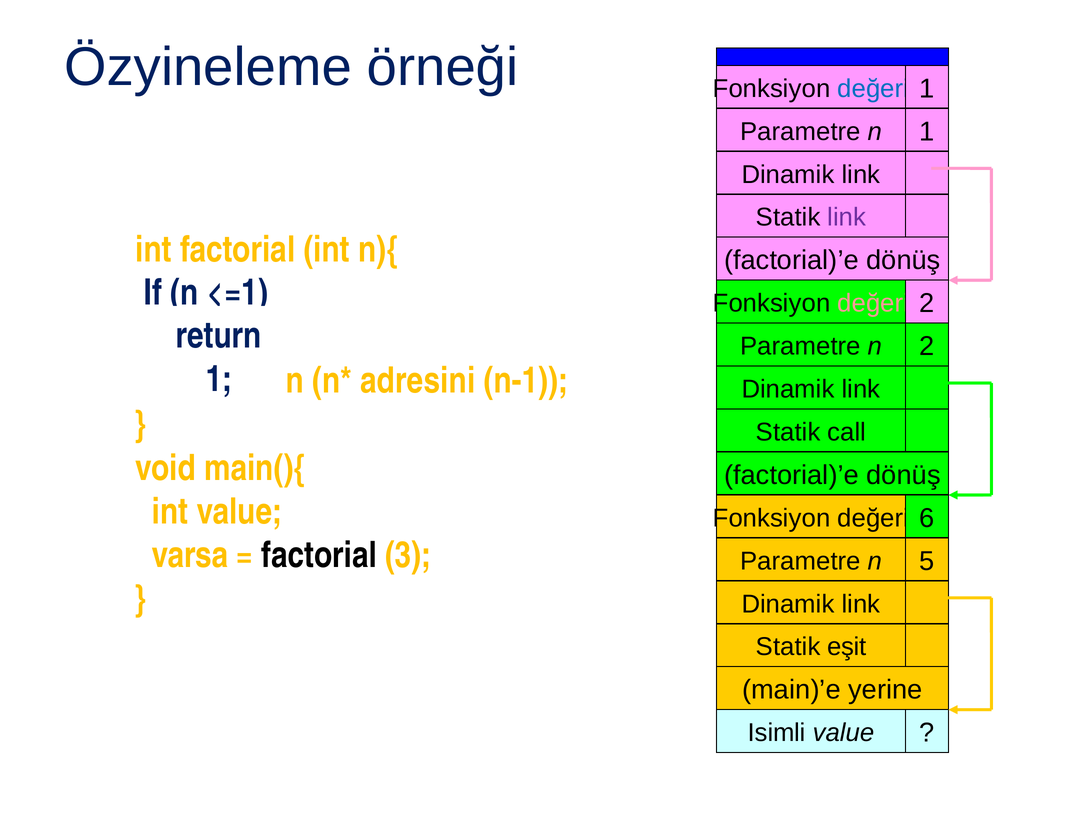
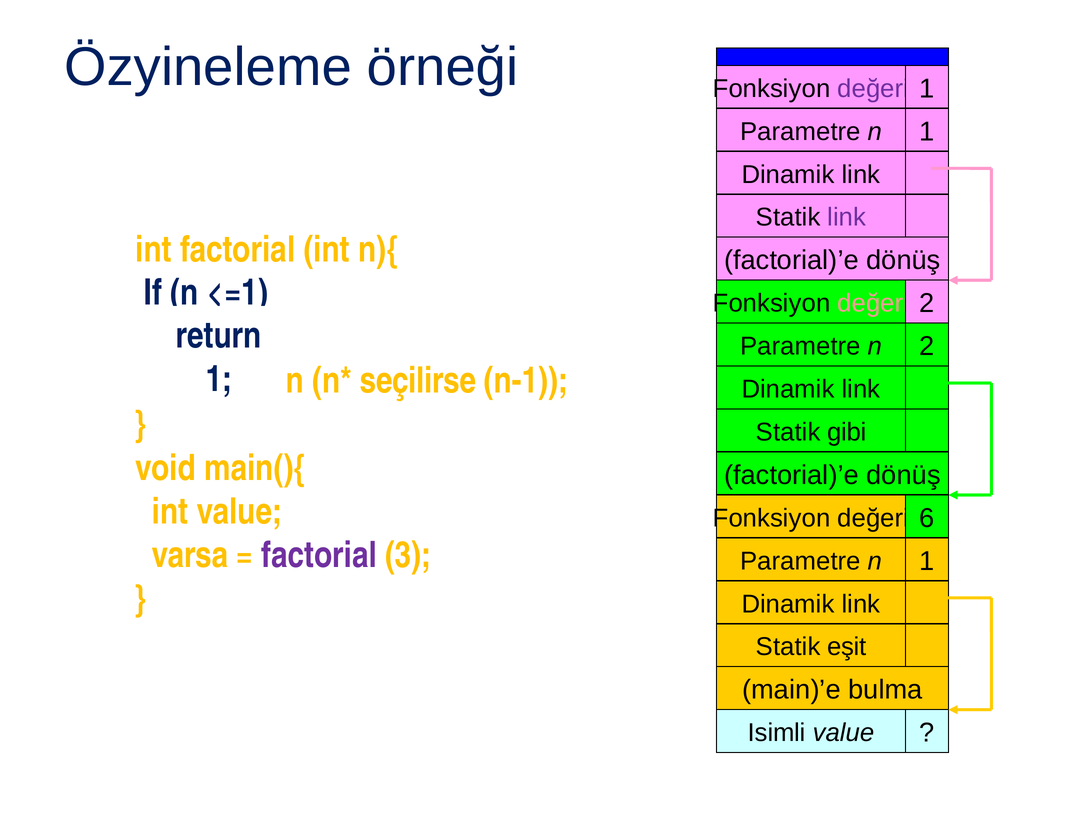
değeri at (873, 89) colour: blue -> purple
adresini: adresini -> seçilirse
call: call -> gibi
factorial at (319, 555) colour: black -> purple
5 at (927, 561): 5 -> 1
yerine: yerine -> bulma
